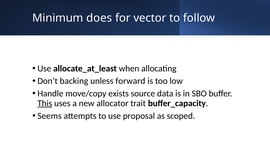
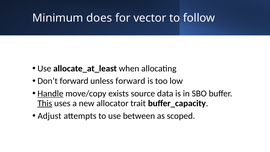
Don’t backing: backing -> forward
Handle underline: none -> present
Seems: Seems -> Adjust
proposal: proposal -> between
